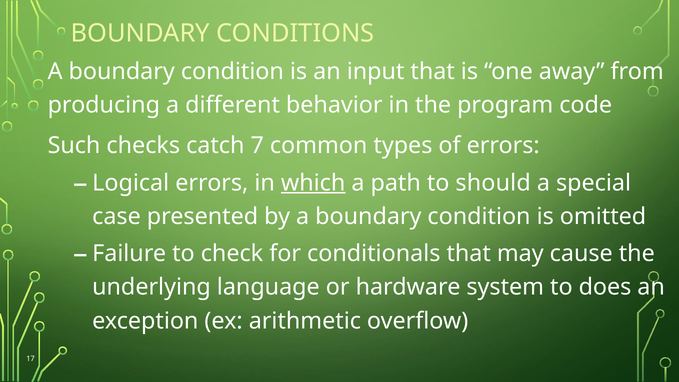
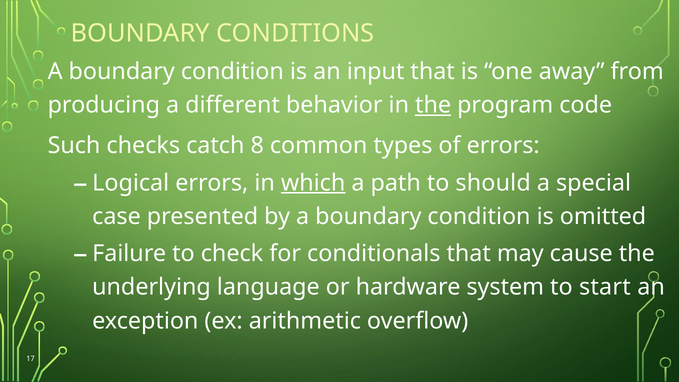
the at (433, 105) underline: none -> present
7: 7 -> 8
does: does -> start
